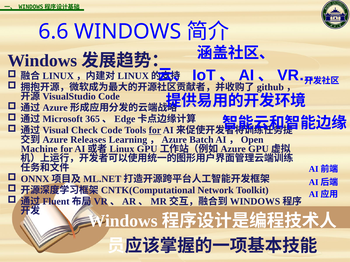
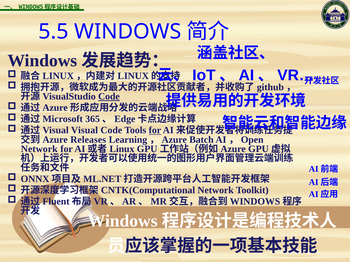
6.6: 6.6 -> 5.5
Code at (109, 97) underline: none -> present
Check: Check -> Visual
Machine at (39, 149): Machine -> Network
